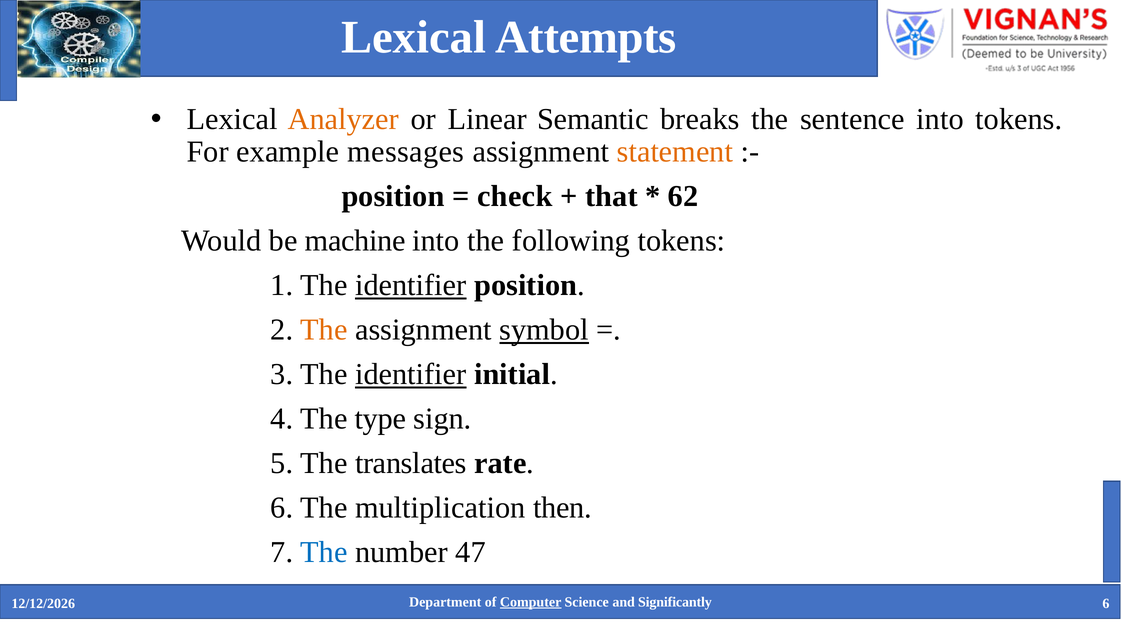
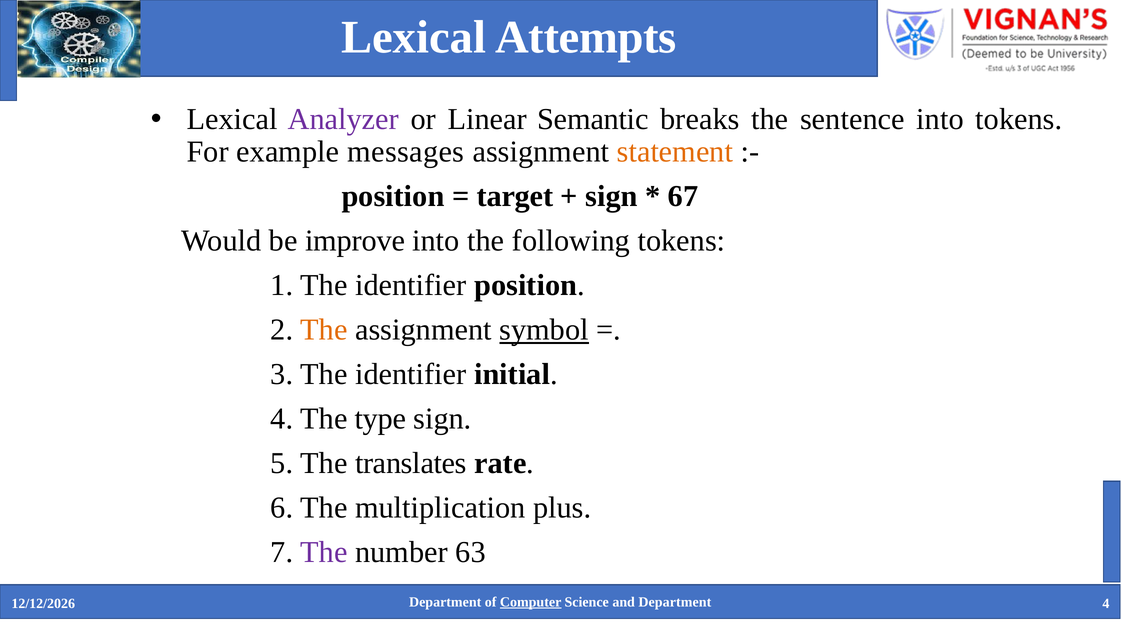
Analyzer colour: orange -> purple
check: check -> target
that at (612, 196): that -> sign
62: 62 -> 67
machine: machine -> improve
identifier at (411, 285) underline: present -> none
identifier at (411, 374) underline: present -> none
then: then -> plus
The at (324, 552) colour: blue -> purple
47: 47 -> 63
and Significantly: Significantly -> Department
6 at (1106, 603): 6 -> 4
